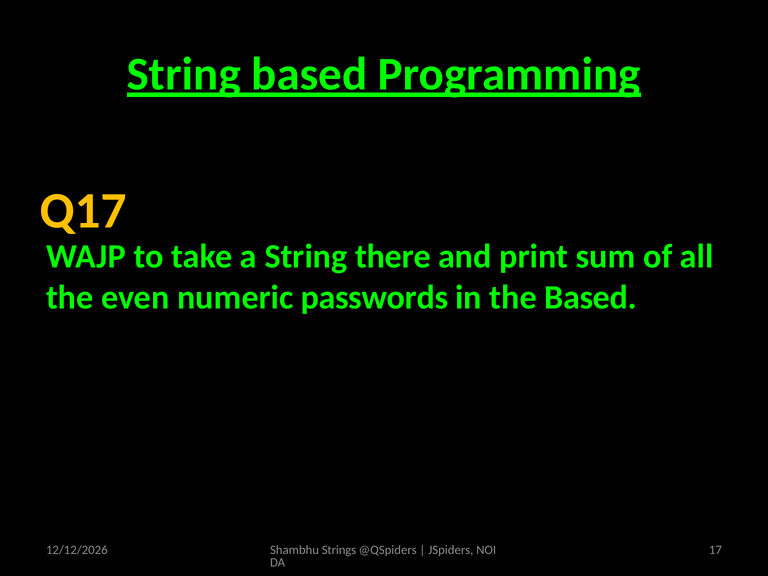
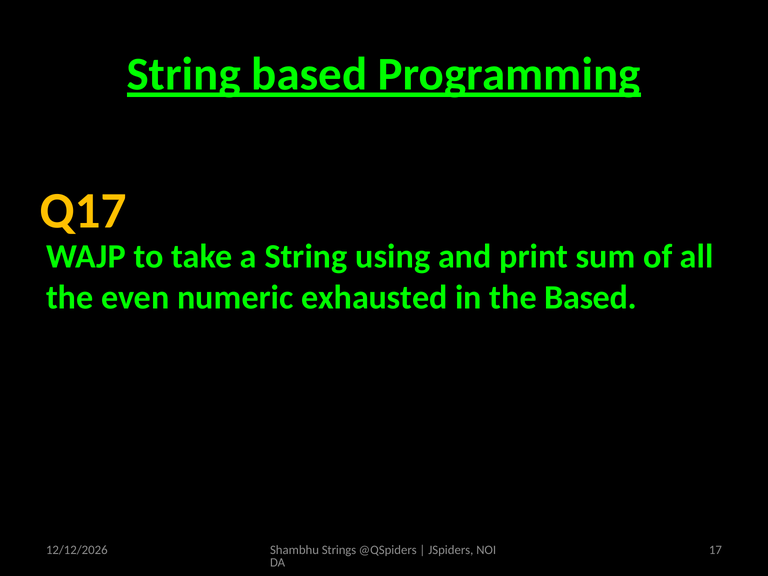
there: there -> using
passwords: passwords -> exhausted
